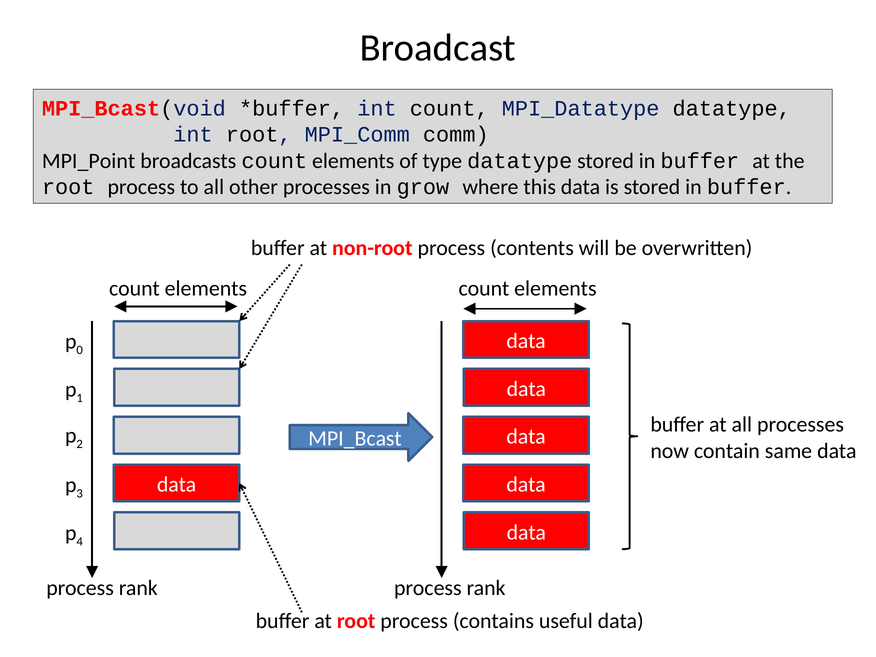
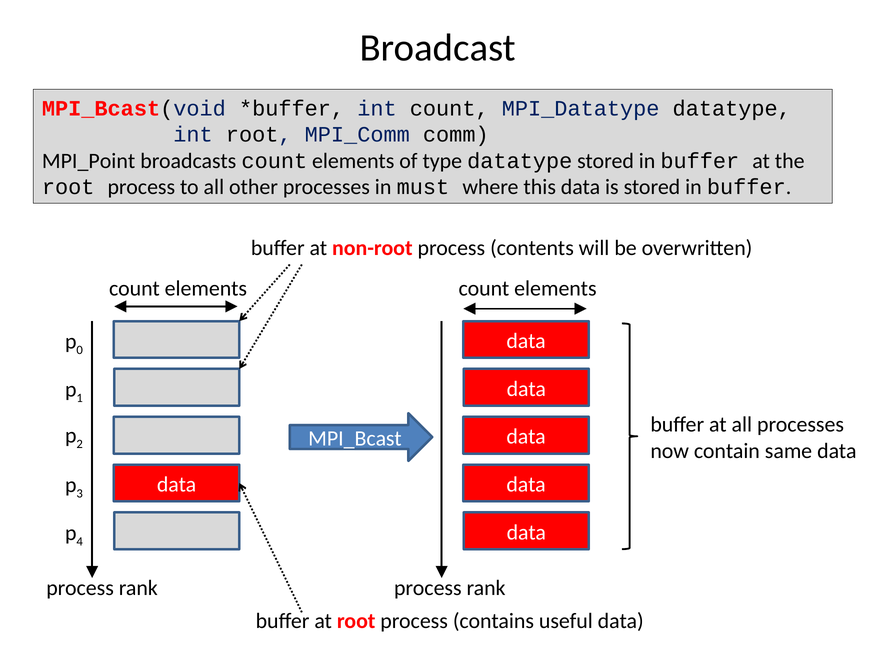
grow: grow -> must
